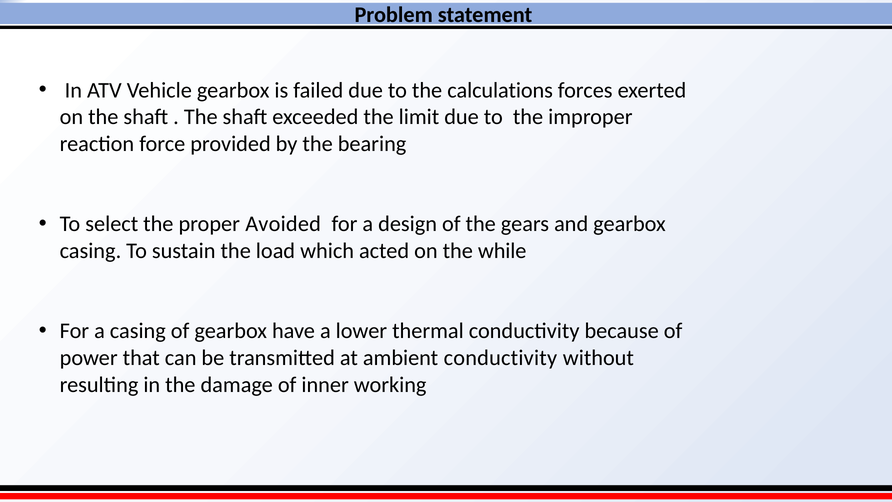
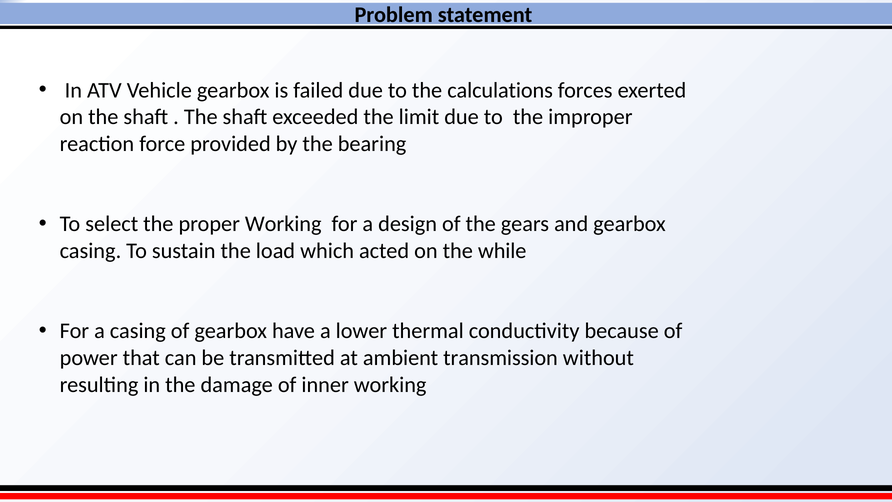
proper Avoided: Avoided -> Working
ambient conductivity: conductivity -> transmission
